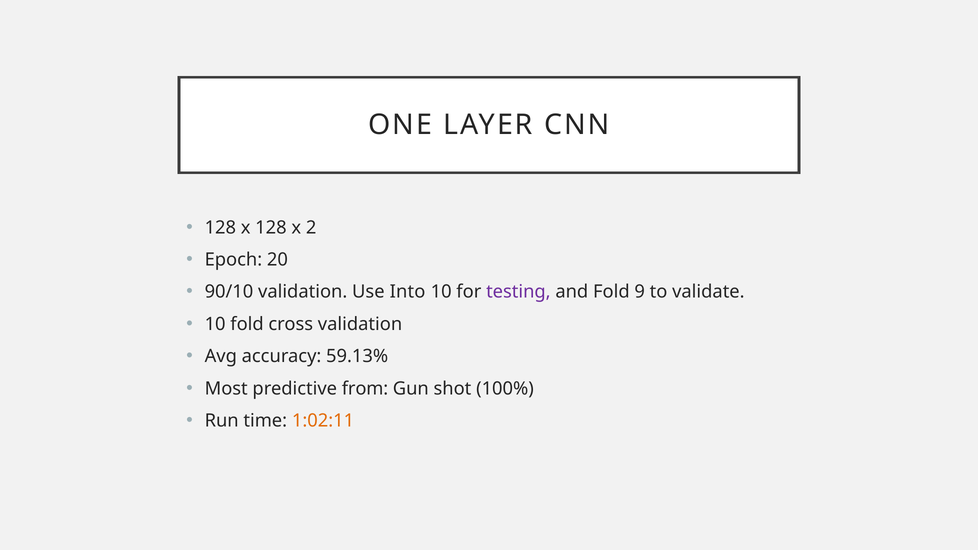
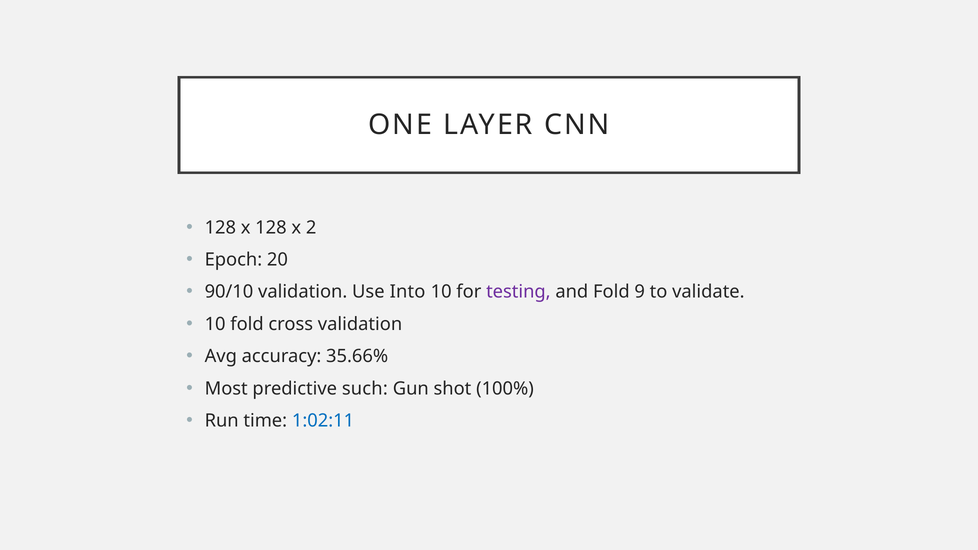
59.13%: 59.13% -> 35.66%
from: from -> such
1:02:11 colour: orange -> blue
